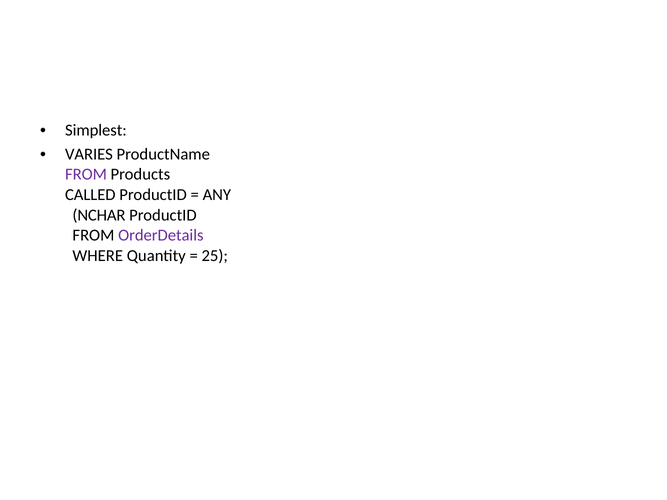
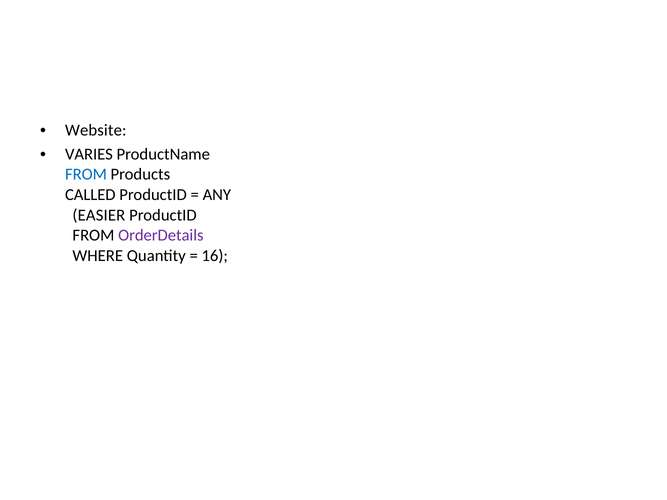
Simplest: Simplest -> Website
FROM at (86, 174) colour: purple -> blue
NCHAR: NCHAR -> EASIER
25: 25 -> 16
